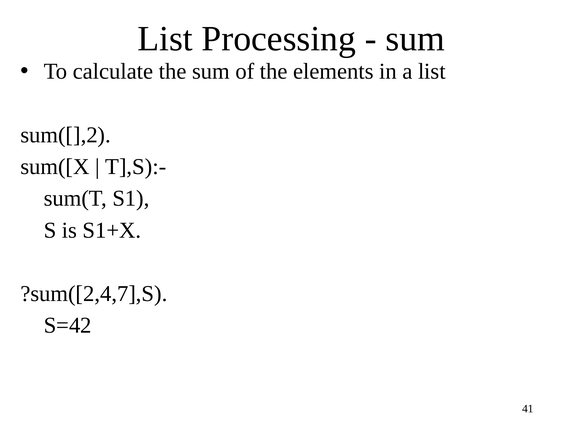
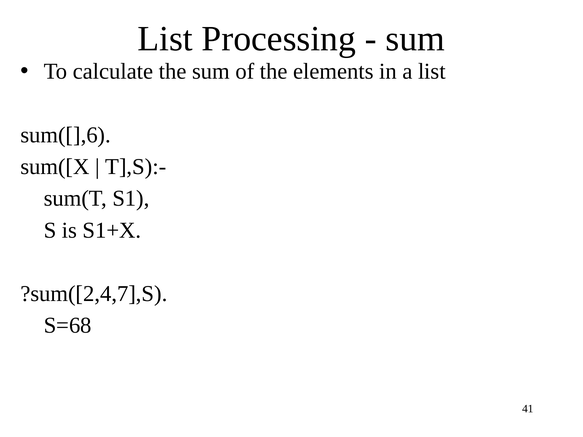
sum([],2: sum([],2 -> sum([],6
S=42: S=42 -> S=68
